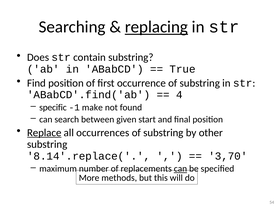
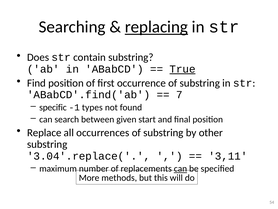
True underline: none -> present
4: 4 -> 7
make: make -> types
Replace underline: present -> none
8.14'.replace(: 8.14'.replace( -> 3.04'.replace(
3,70: 3,70 -> 3,11
